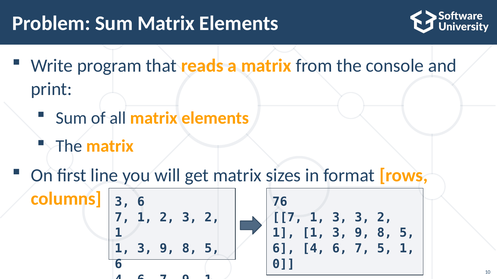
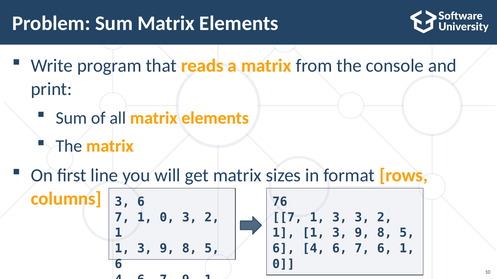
7 1 2: 2 -> 0
7 5: 5 -> 6
